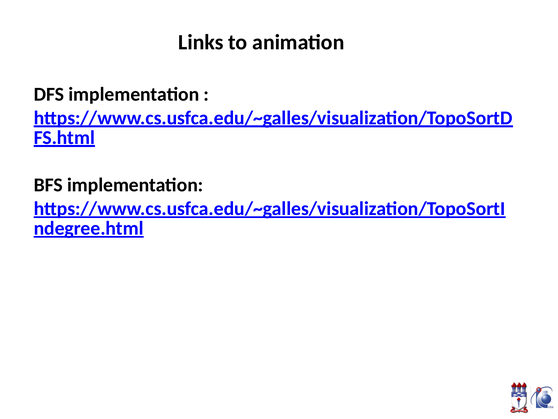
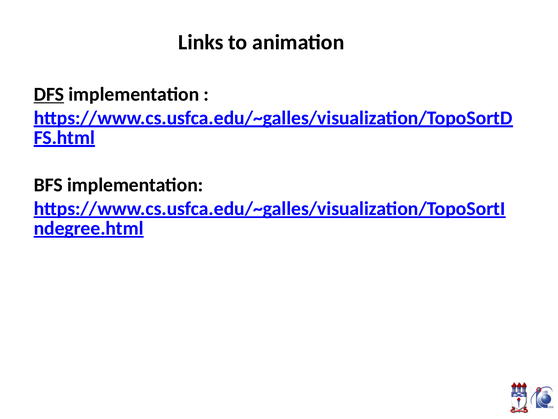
DFS underline: none -> present
